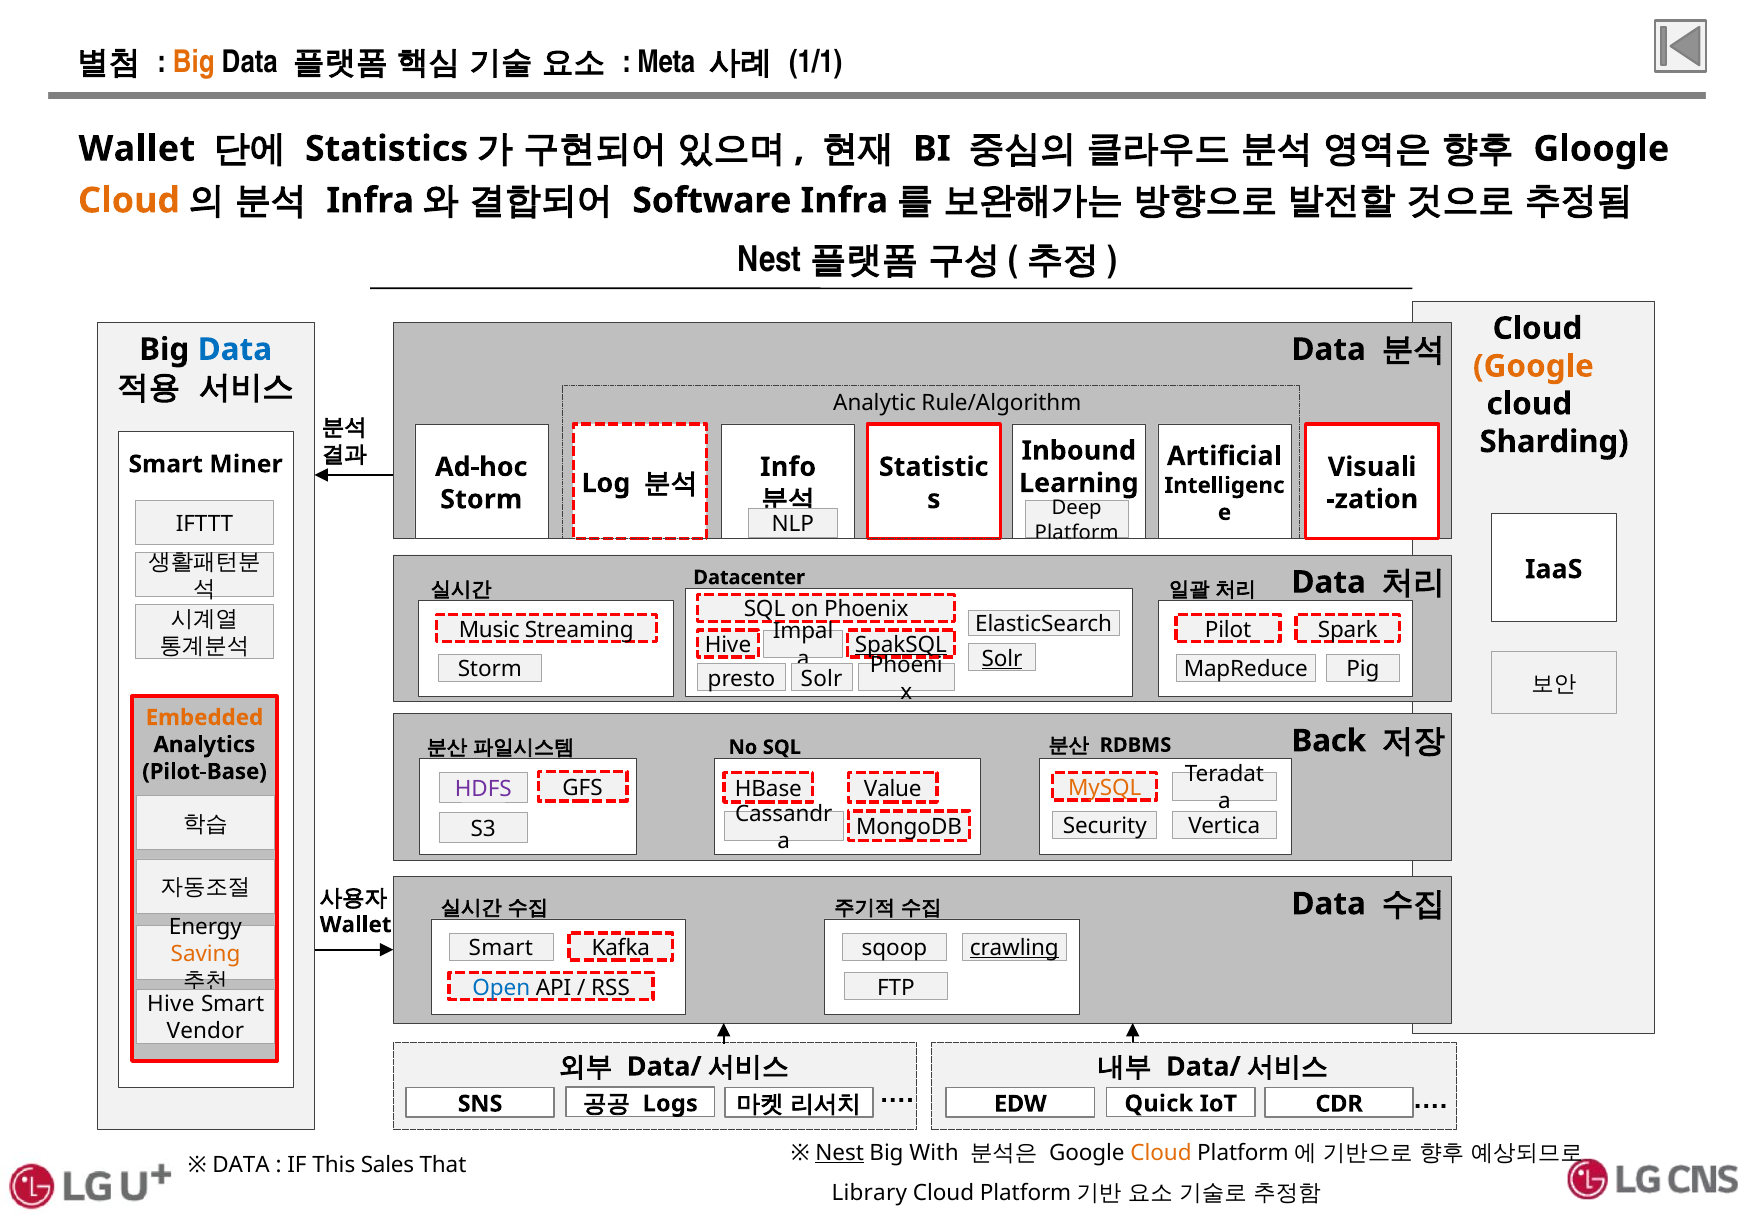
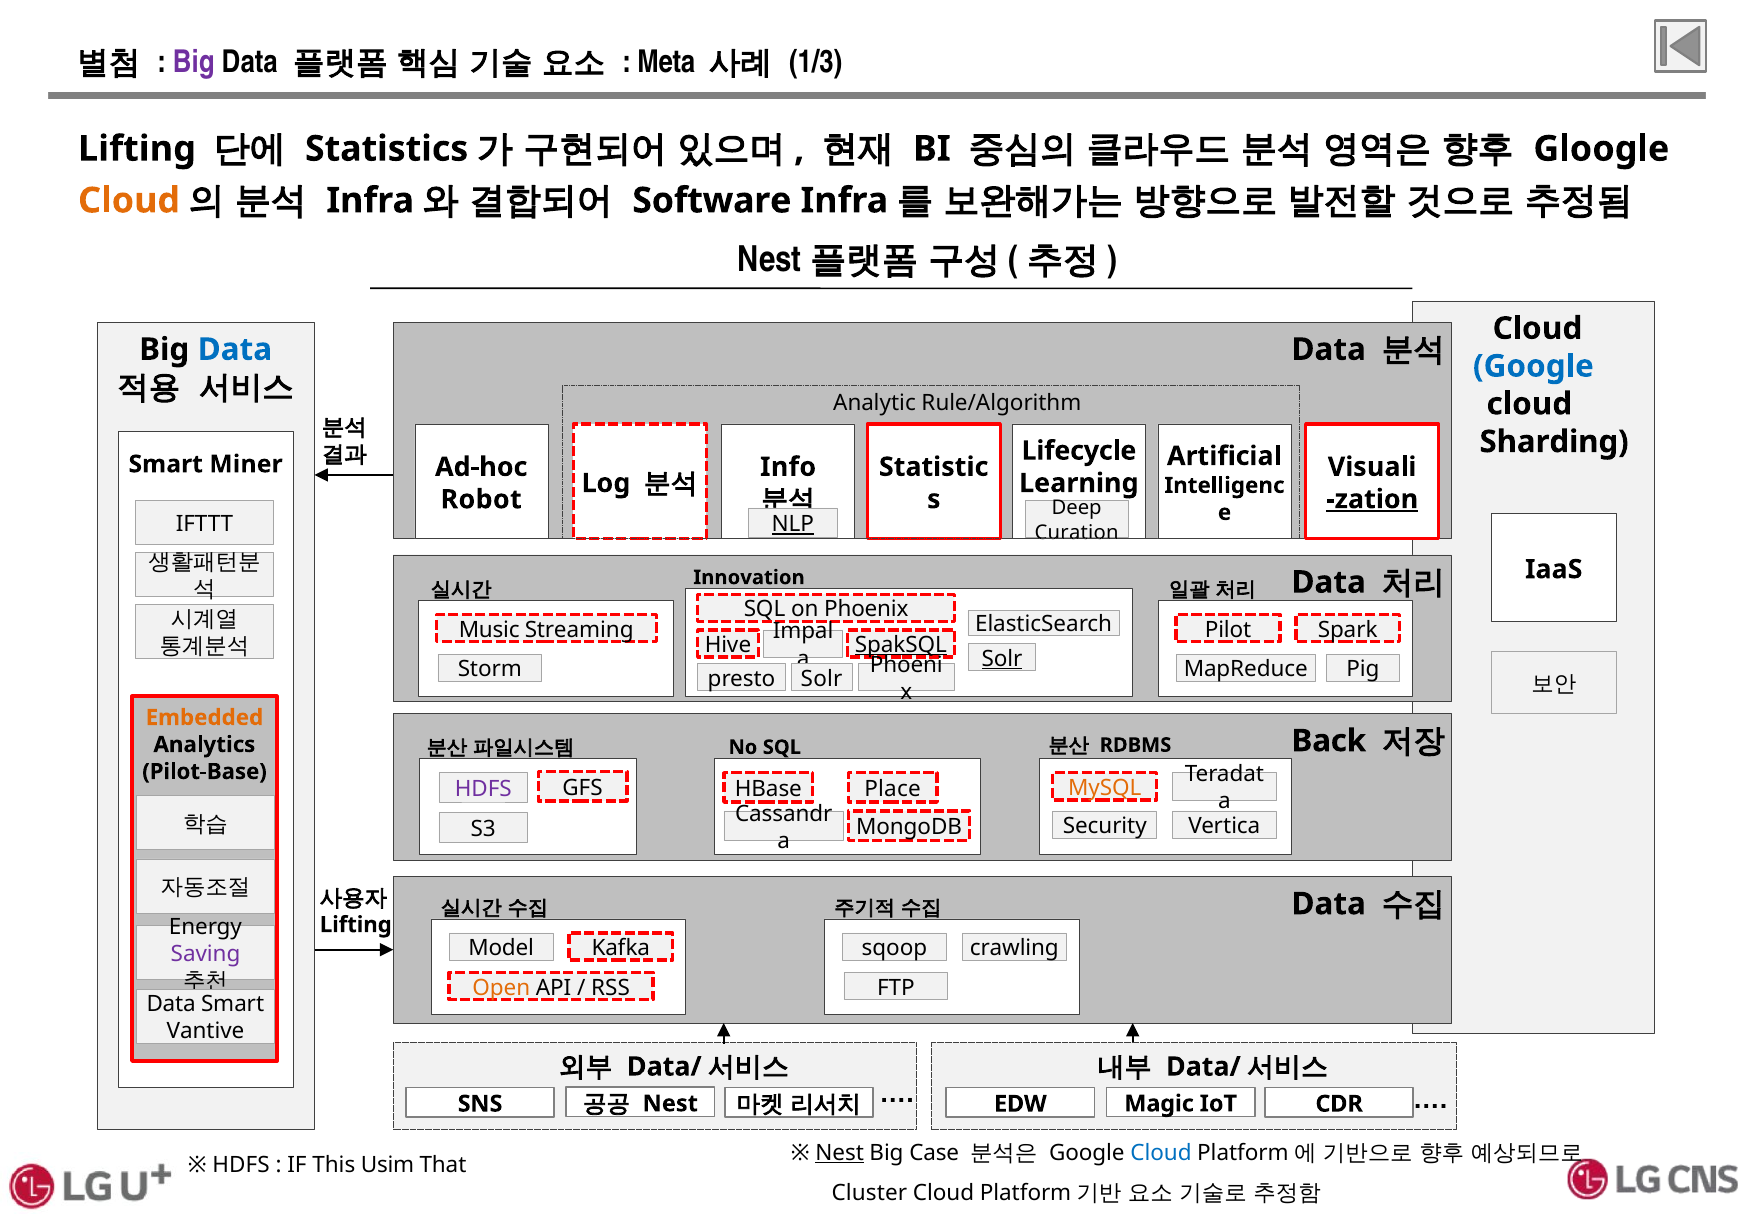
Big at (194, 63) colour: orange -> purple
1/1: 1/1 -> 1/3
Wallet at (137, 149): Wallet -> Lifting
Google at (1533, 366) colour: orange -> blue
Inbound: Inbound -> Lifecycle
Storm at (481, 500): Storm -> Robot
zation underline: none -> present
NLP underline: none -> present
Platform: Platform -> Curation
Datacenter: Datacenter -> Innovation
Value: Value -> Place
Wallet at (356, 925): Wallet -> Lifting
Smart at (501, 948): Smart -> Model
crawling underline: present -> none
Saving colour: orange -> purple
Open colour: blue -> orange
Hive at (171, 1005): Hive -> Data
Vendor: Vendor -> Vantive
Logs at (670, 1104): Logs -> Nest
Quick: Quick -> Magic
With: With -> Case
Cloud at (1161, 1153) colour: orange -> blue
DATA at (241, 1166): DATA -> HDFS
Sales: Sales -> Usim
Library: Library -> Cluster
